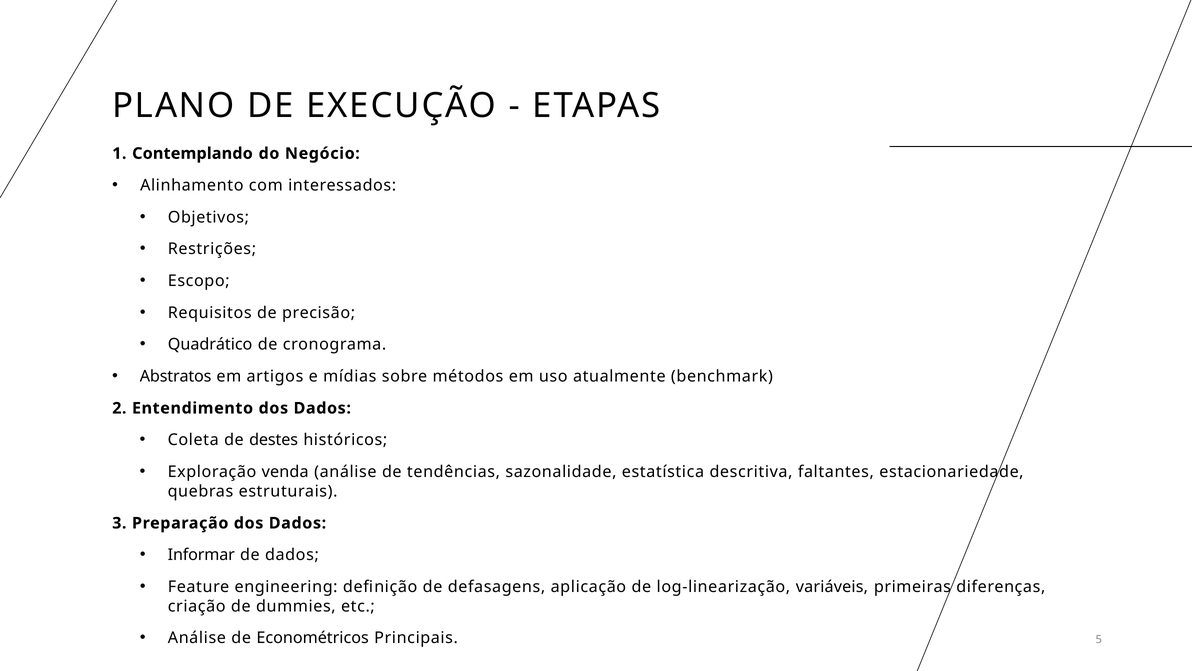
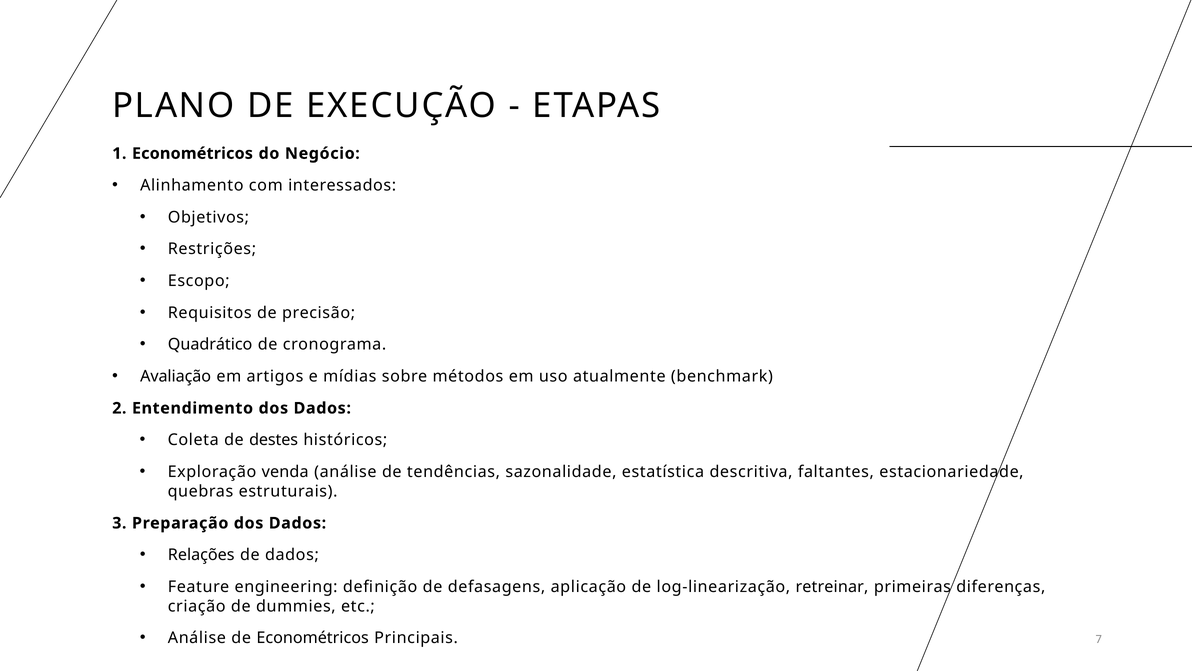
1 Contemplando: Contemplando -> Econométricos
Abstratos: Abstratos -> Avaliação
Informar: Informar -> Relações
variáveis: variáveis -> retreinar
5: 5 -> 7
